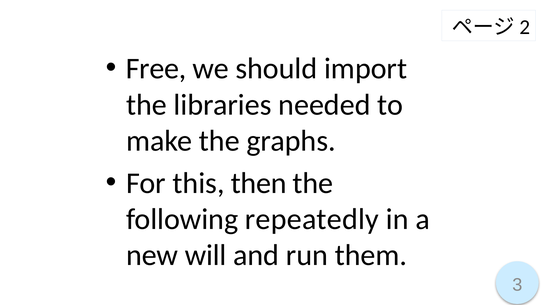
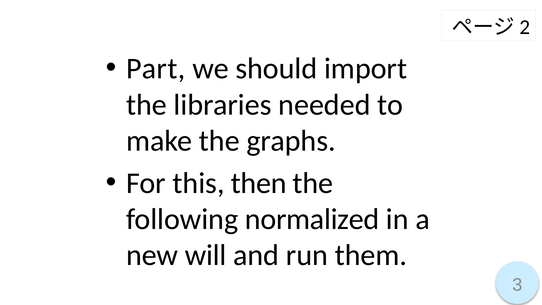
Free: Free -> Part
repeatedly: repeatedly -> normalized
